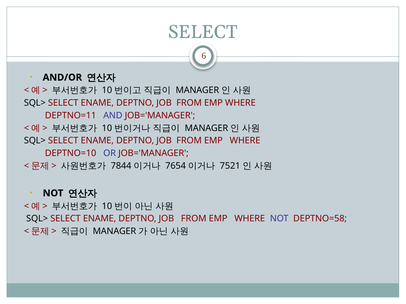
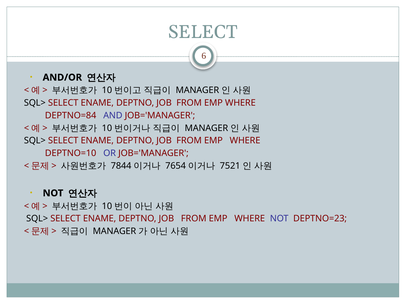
DEPTNO=11: DEPTNO=11 -> DEPTNO=84
DEPTNO=58: DEPTNO=58 -> DEPTNO=23
